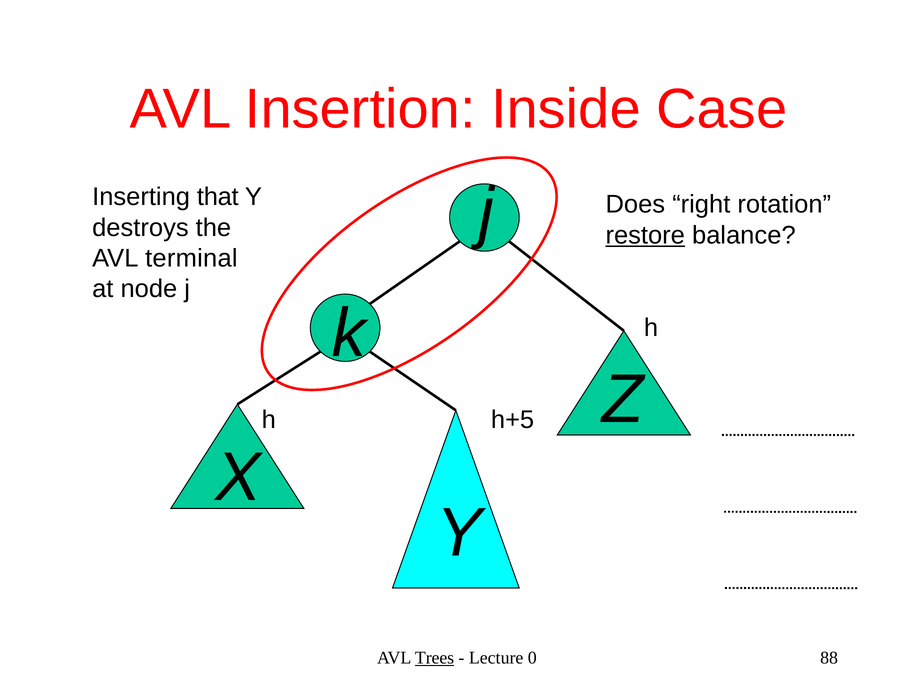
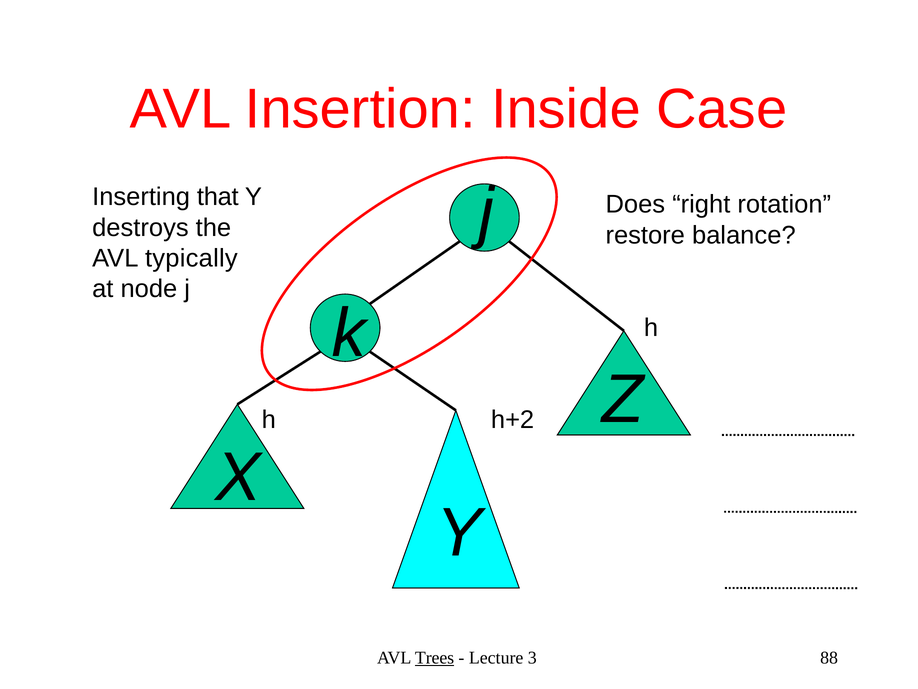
restore underline: present -> none
terminal: terminal -> typically
h+5: h+5 -> h+2
0: 0 -> 3
